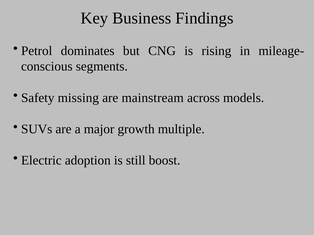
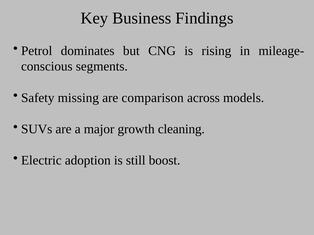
mainstream: mainstream -> comparison
multiple: multiple -> cleaning
